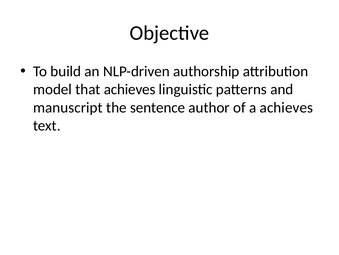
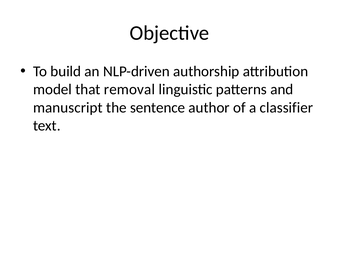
that achieves: achieves -> removal
a achieves: achieves -> classifier
